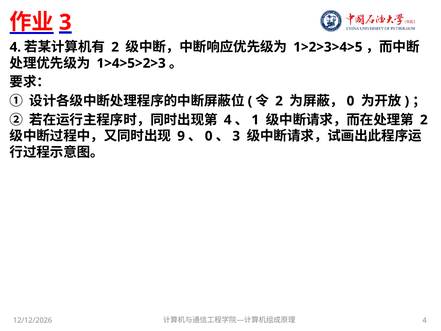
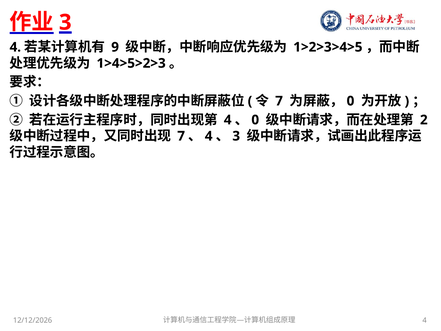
2 at (115, 47): 2 -> 9
2 at (279, 101): 2 -> 7
1 at (255, 120): 1 -> 0
9 at (181, 136): 9 -> 7
0 at (209, 136): 0 -> 4
